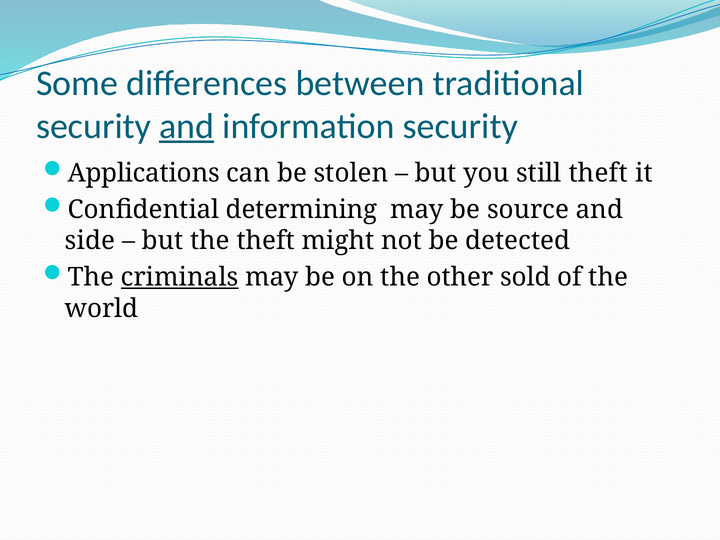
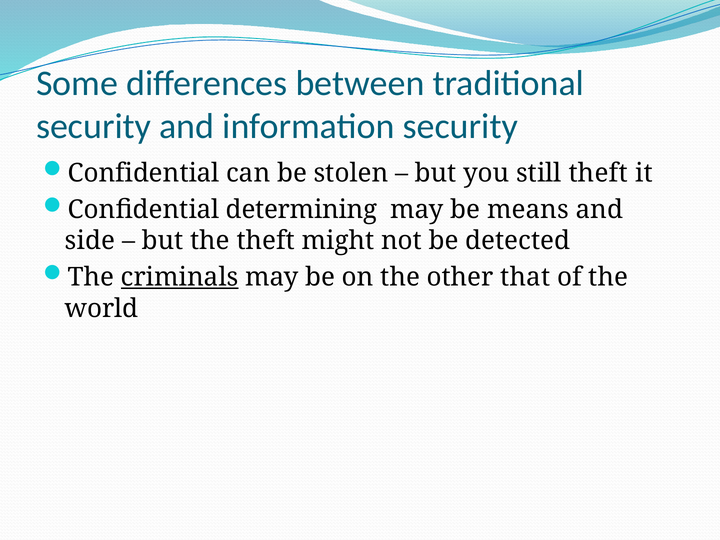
and at (187, 126) underline: present -> none
Applications at (144, 173): Applications -> Confidential
source: source -> means
sold: sold -> that
